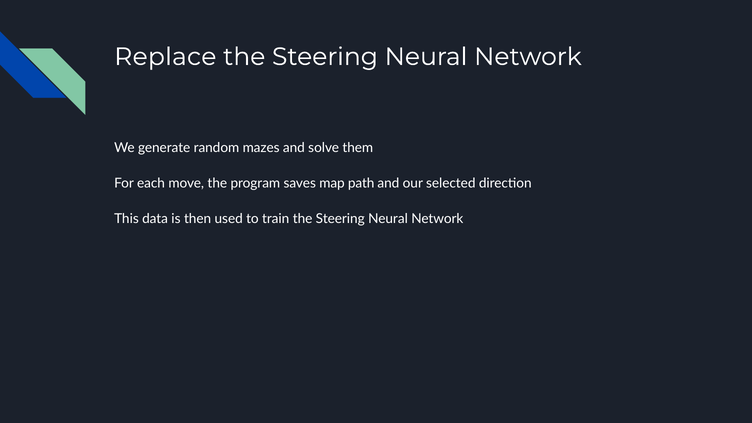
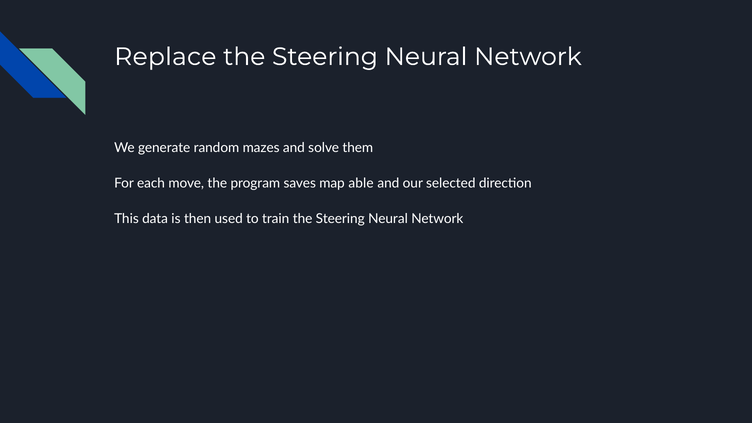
path: path -> able
